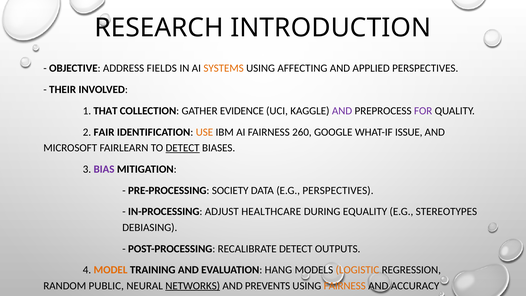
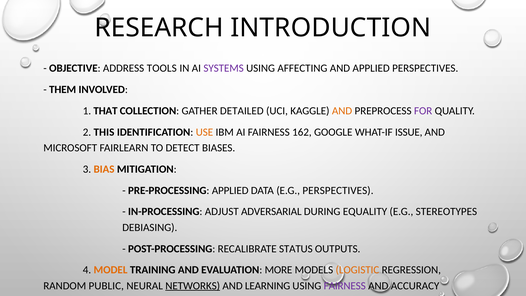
FIELDS: FIELDS -> TOOLS
SYSTEMS colour: orange -> purple
THEIR: THEIR -> THEM
EVIDENCE: EVIDENCE -> DETAILED
AND at (342, 111) colour: purple -> orange
FAIR: FAIR -> THIS
260: 260 -> 162
DETECT at (183, 148) underline: present -> none
BIAS colour: purple -> orange
PRE-PROCESSING SOCIETY: SOCIETY -> APPLIED
HEALTHCARE: HEALTHCARE -> ADVERSARIAL
RECALIBRATE DETECT: DETECT -> STATUS
HANG: HANG -> MORE
PREVENTS: PREVENTS -> LEARNING
FAIRNESS at (345, 286) colour: orange -> purple
